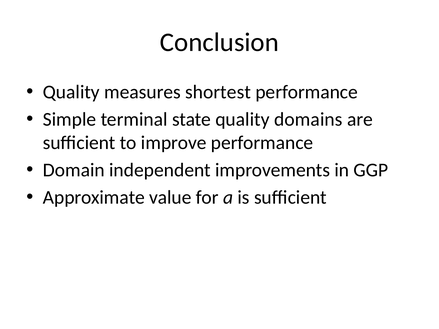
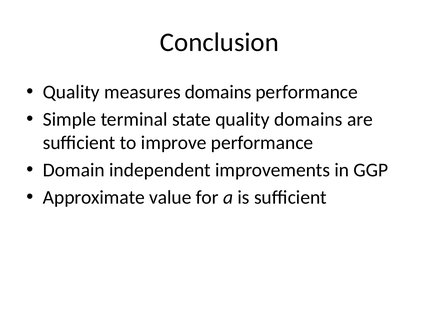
measures shortest: shortest -> domains
